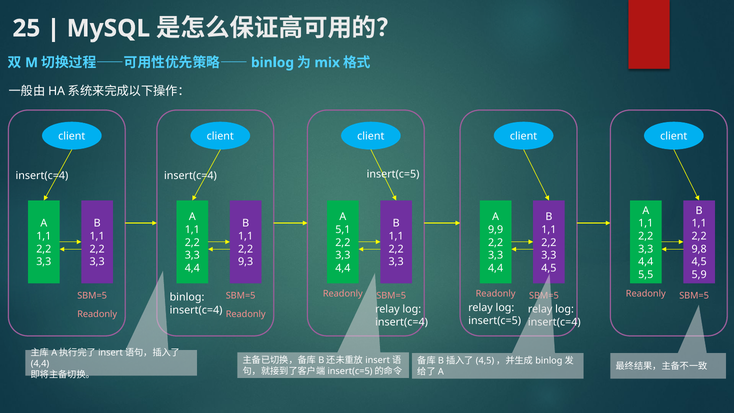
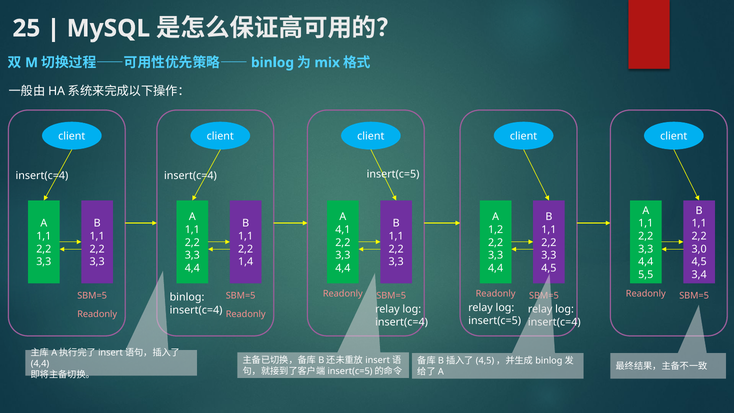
5,1: 5,1 -> 4,1
9,9: 9,9 -> 1,2
9,8: 9,8 -> 3,0
9,3: 9,3 -> 1,4
5,9: 5,9 -> 3,4
